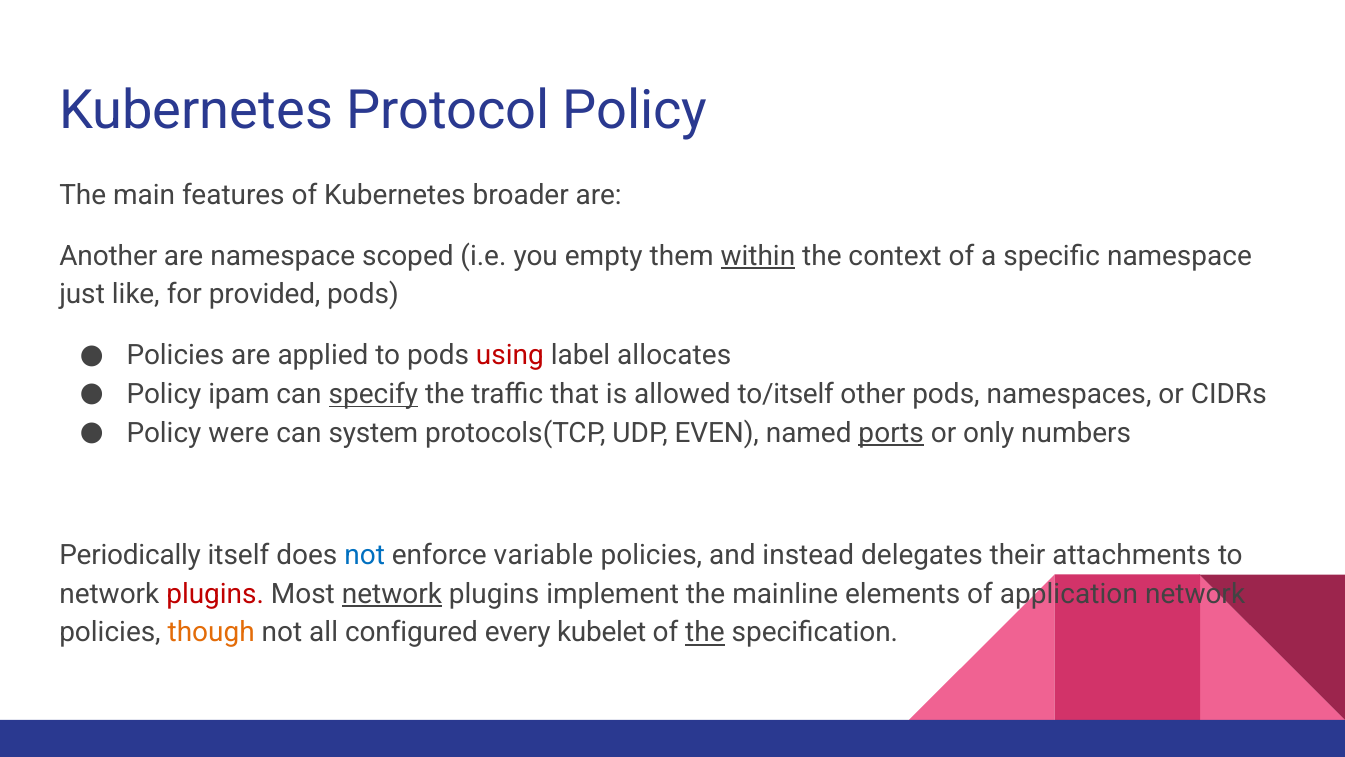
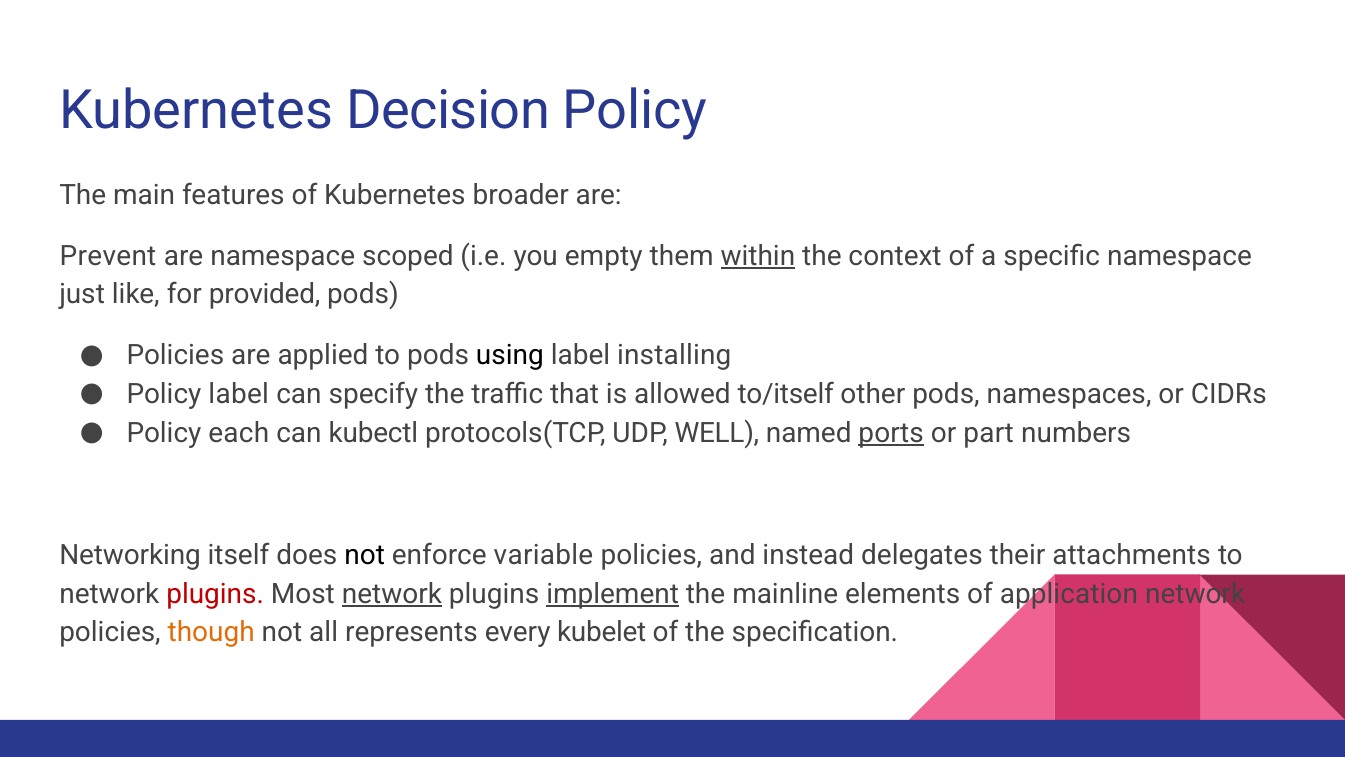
Protocol: Protocol -> Decision
Another: Another -> Prevent
using colour: red -> black
allocates: allocates -> installing
Policy ipam: ipam -> label
specify underline: present -> none
were: were -> each
system: system -> kubectl
EVEN: EVEN -> WELL
only: only -> part
Periodically: Periodically -> Networking
not at (365, 555) colour: blue -> black
implement underline: none -> present
configured: configured -> represents
the at (705, 632) underline: present -> none
